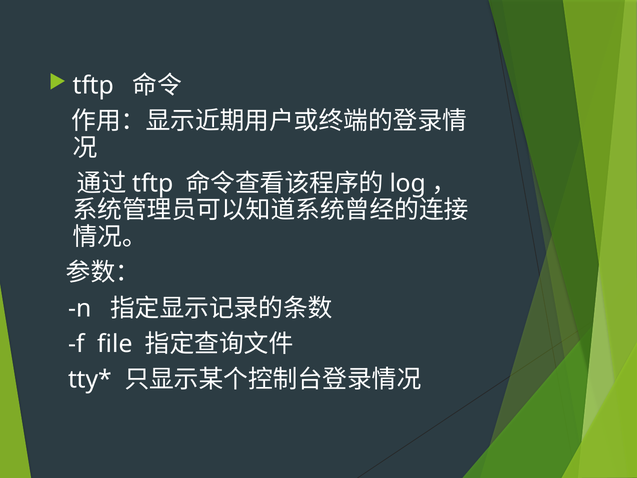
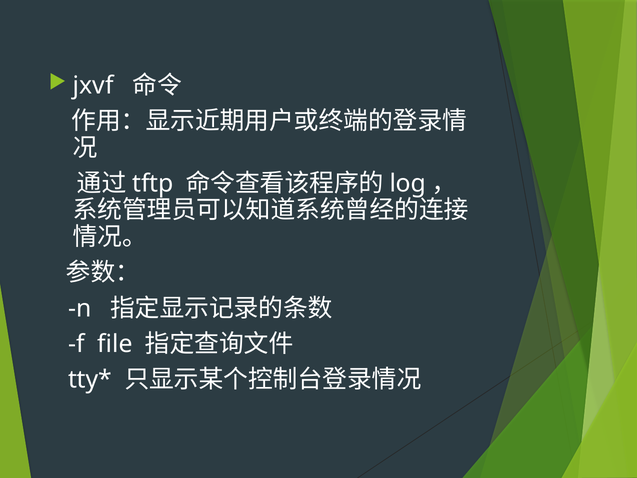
tftp at (93, 85): tftp -> jxvf
